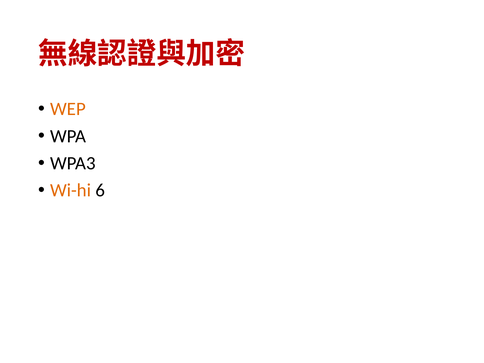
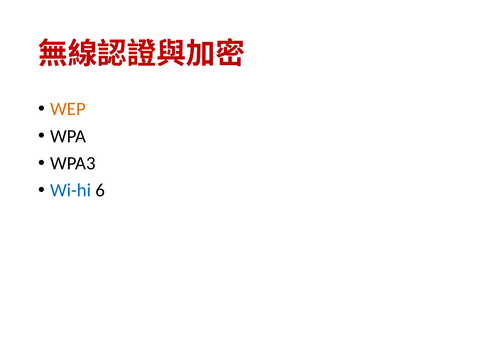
Wi-hi colour: orange -> blue
